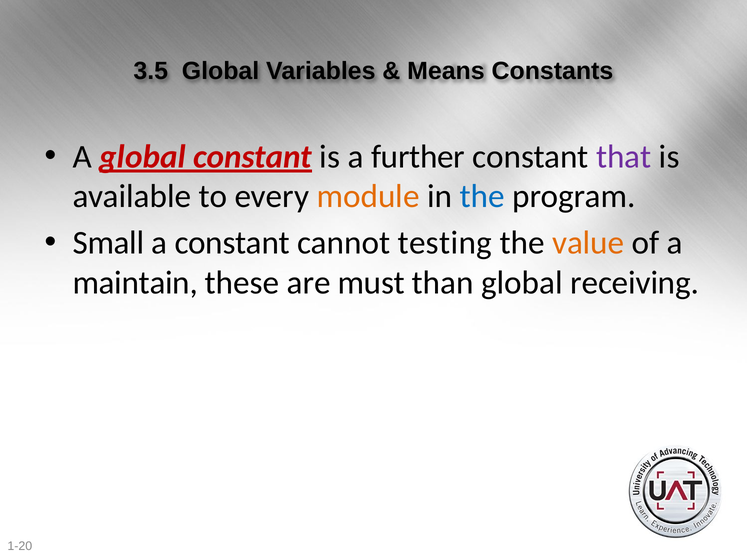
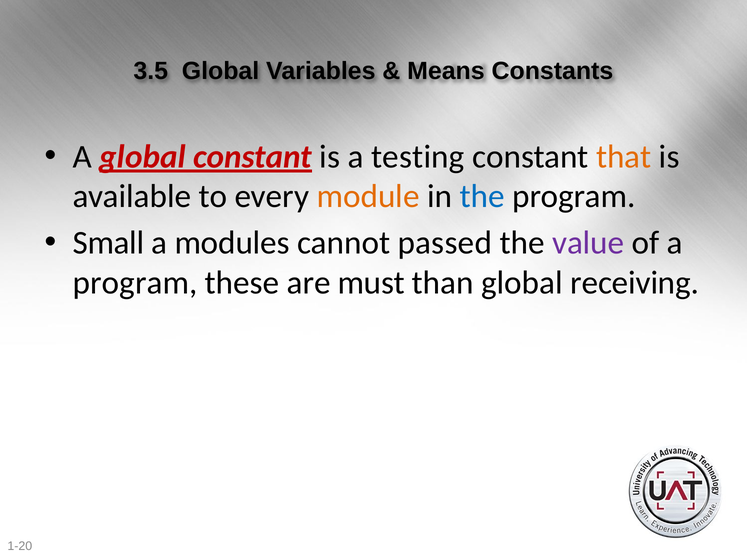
further: further -> testing
that colour: purple -> orange
a constant: constant -> modules
testing: testing -> passed
value colour: orange -> purple
maintain at (135, 283): maintain -> program
